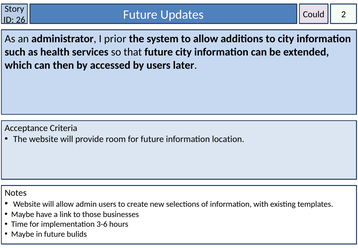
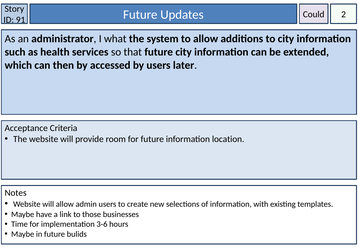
26: 26 -> 91
prior: prior -> what
